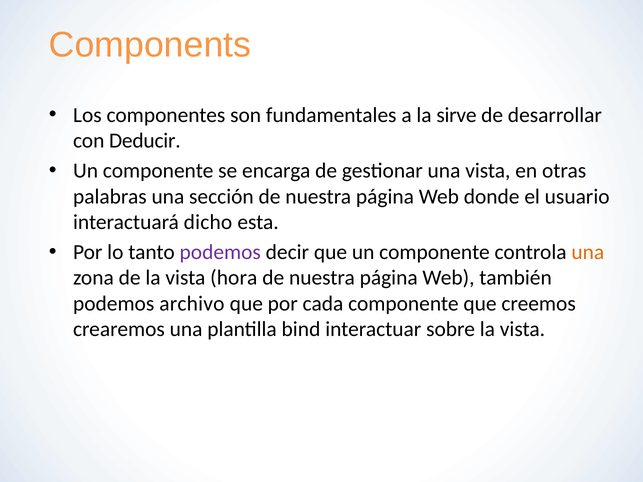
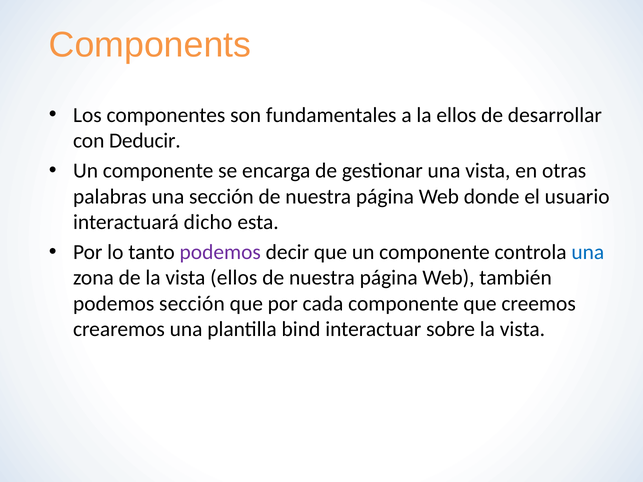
la sirve: sirve -> ellos
una at (588, 252) colour: orange -> blue
vista hora: hora -> ellos
podemos archivo: archivo -> sección
